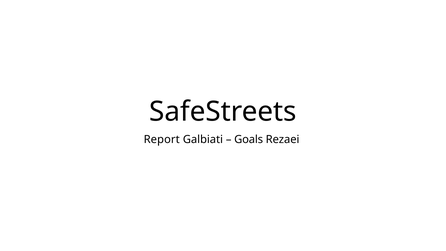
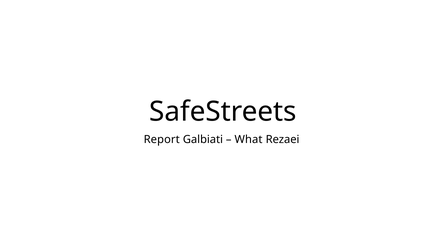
Goals: Goals -> What
